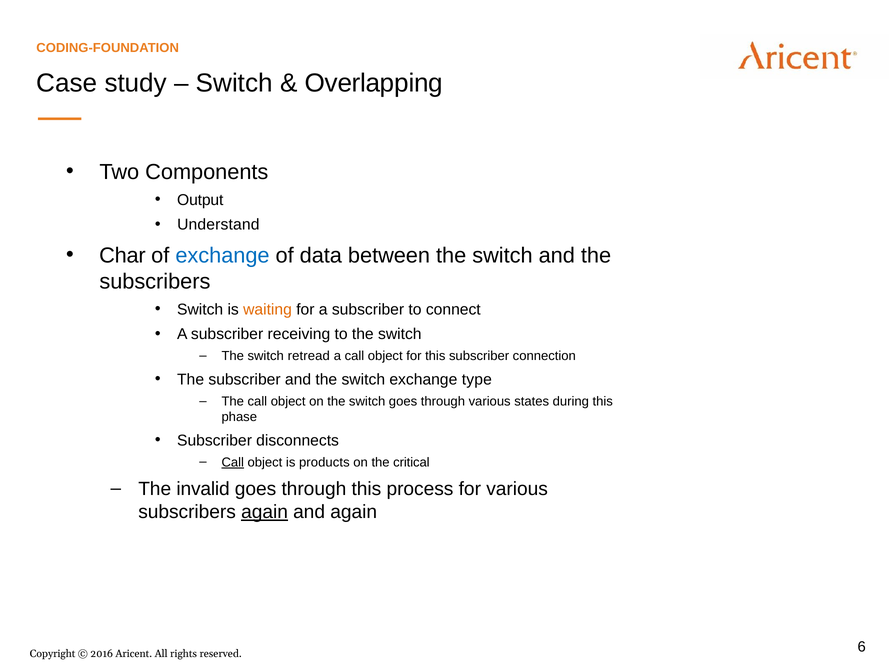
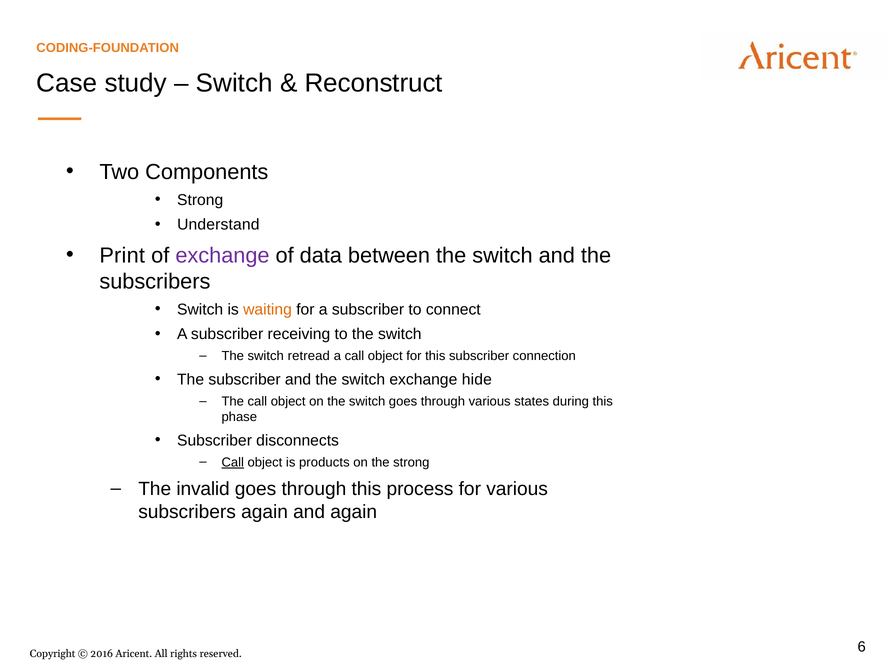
Overlapping: Overlapping -> Reconstruct
Output at (200, 200): Output -> Strong
Char: Char -> Print
exchange at (222, 256) colour: blue -> purple
type: type -> hide
the critical: critical -> strong
again at (265, 512) underline: present -> none
